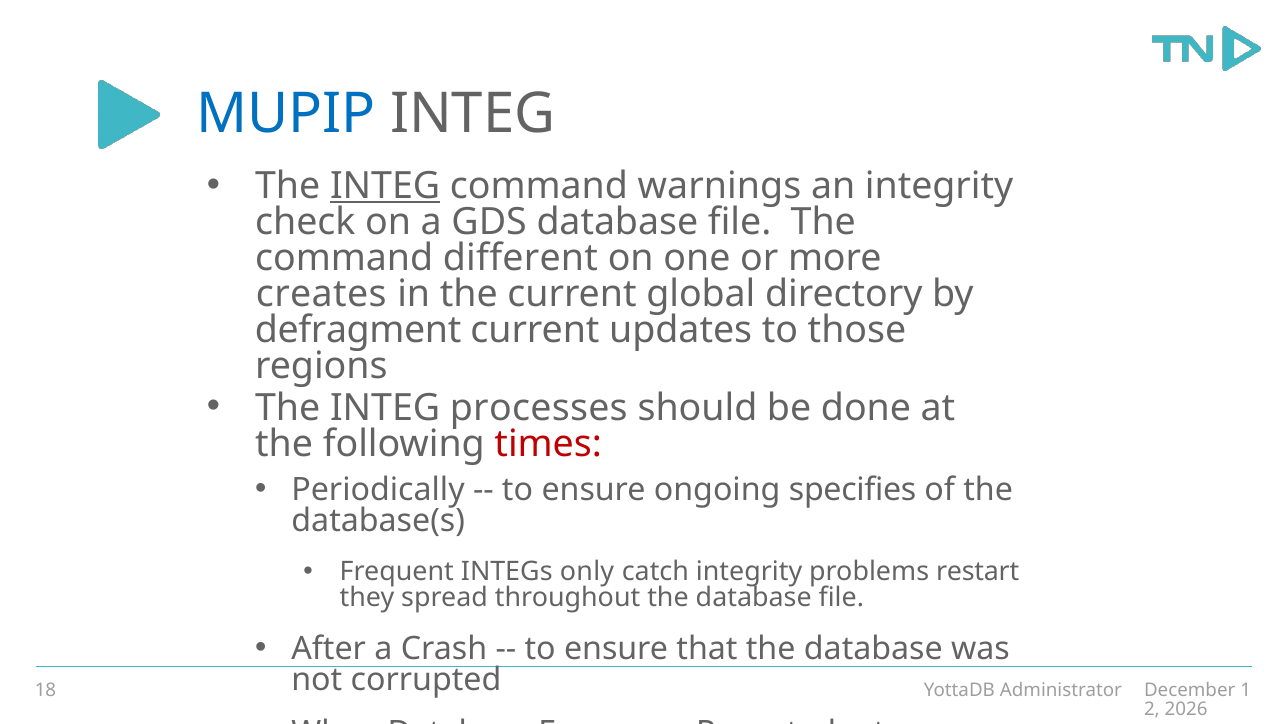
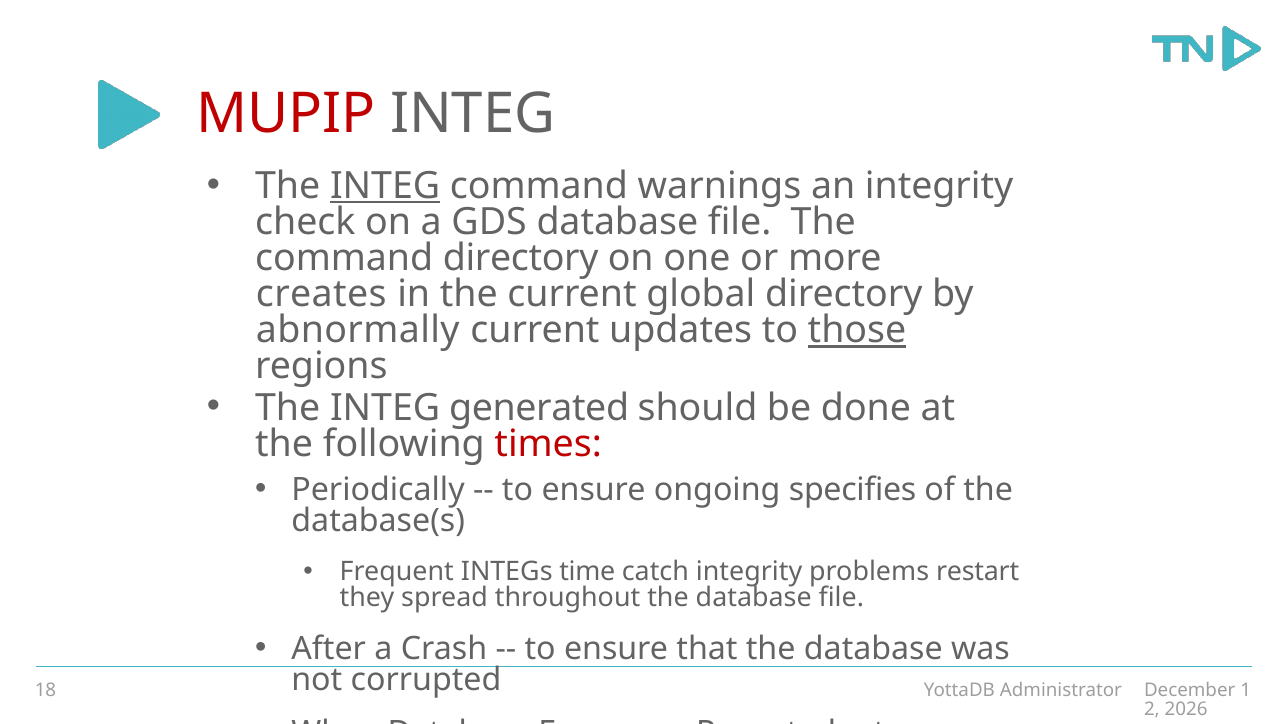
MUPIP colour: blue -> red
command different: different -> directory
defragment: defragment -> abnormally
those underline: none -> present
processes: processes -> generated
only: only -> time
